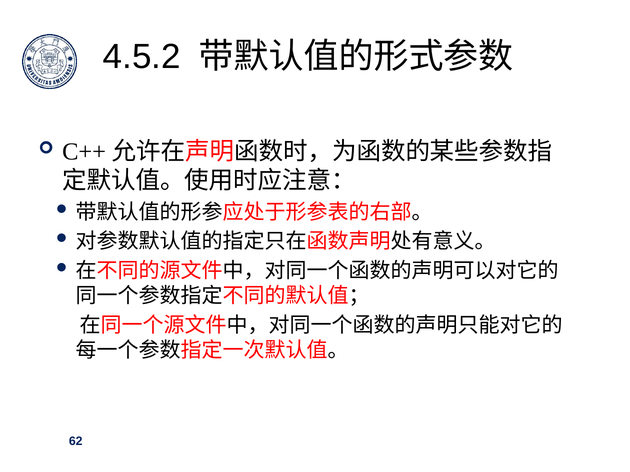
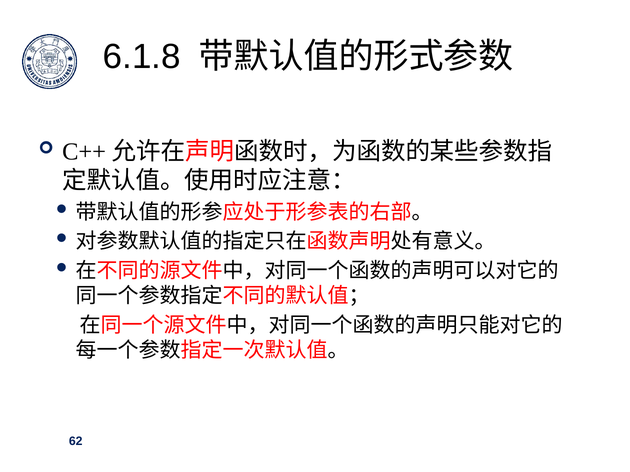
4.5.2: 4.5.2 -> 6.1.8
